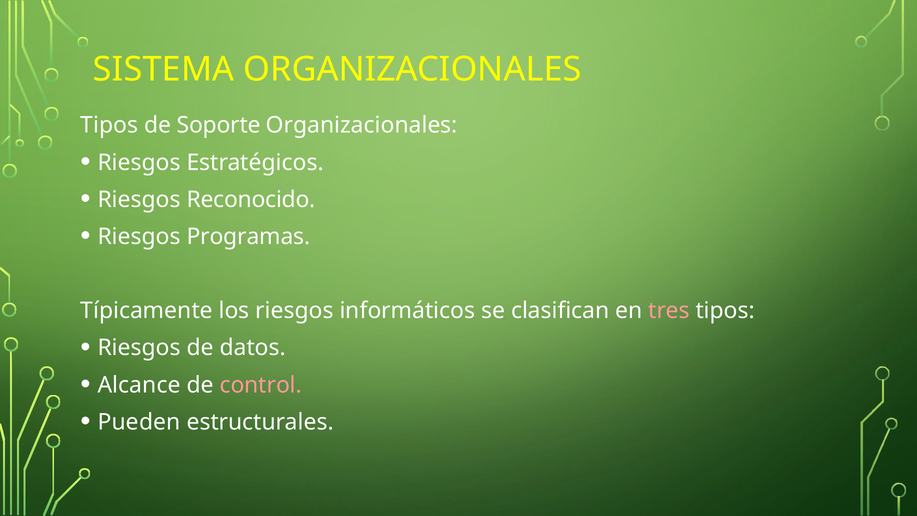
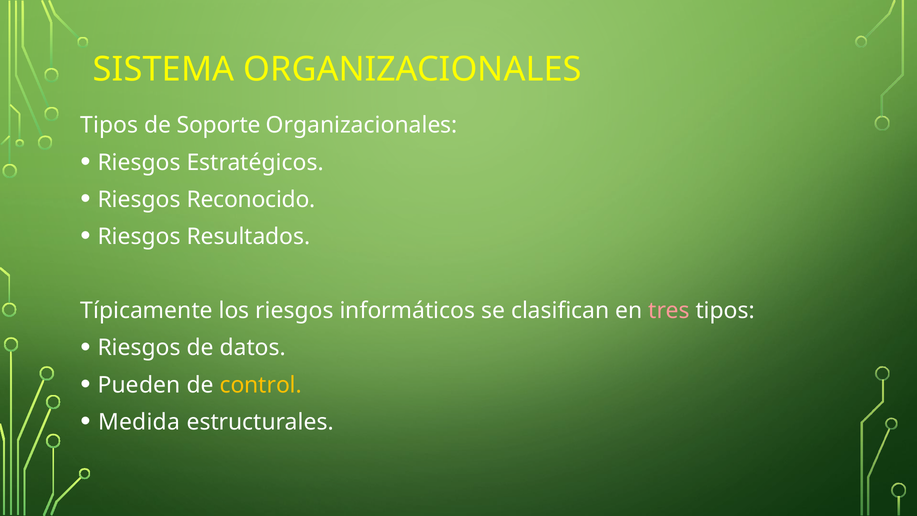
Programas: Programas -> Resultados
Alcance: Alcance -> Pueden
control colour: pink -> yellow
Pueden: Pueden -> Medida
